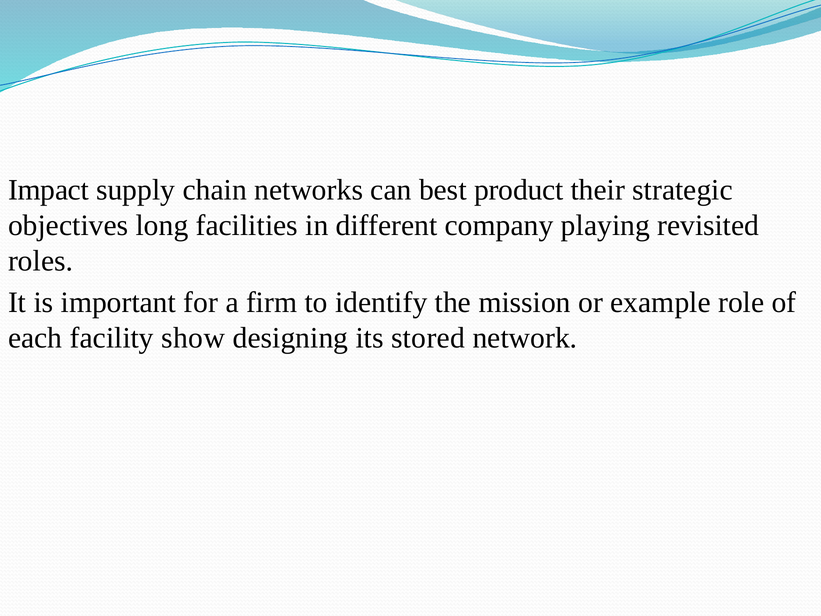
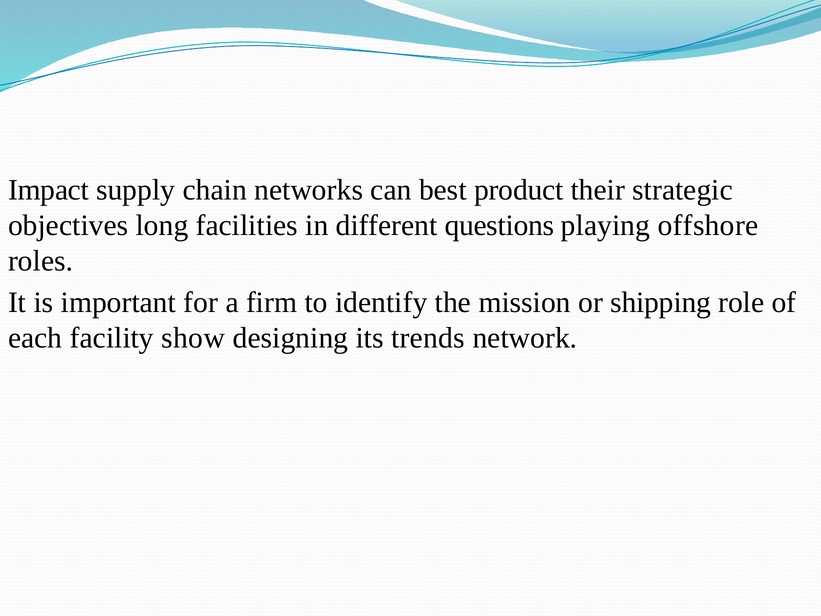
company: company -> questions
revisited: revisited -> offshore
example: example -> shipping
stored: stored -> trends
